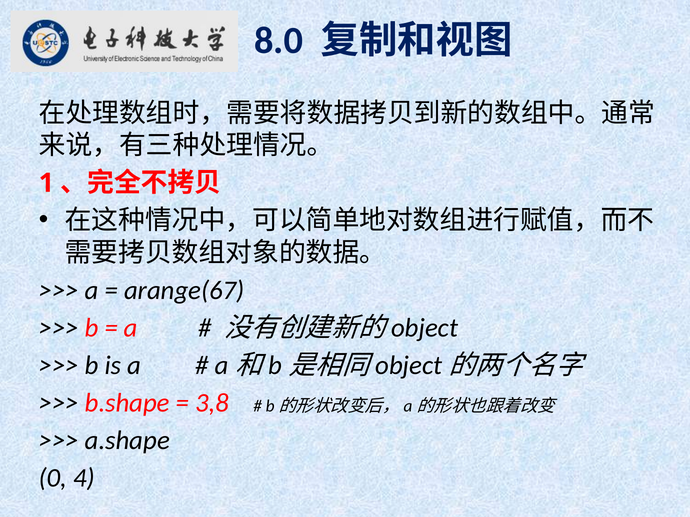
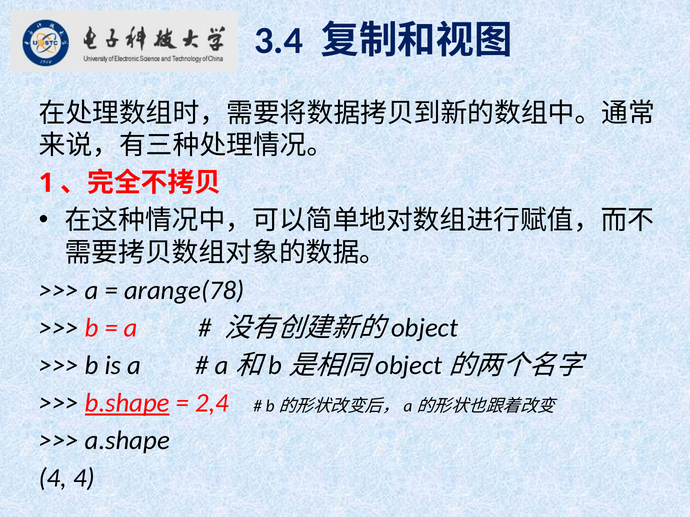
8.0: 8.0 -> 3.4
arange(67: arange(67 -> arange(78
b.shape underline: none -> present
3,8: 3,8 -> 2,4
0 at (53, 479): 0 -> 4
